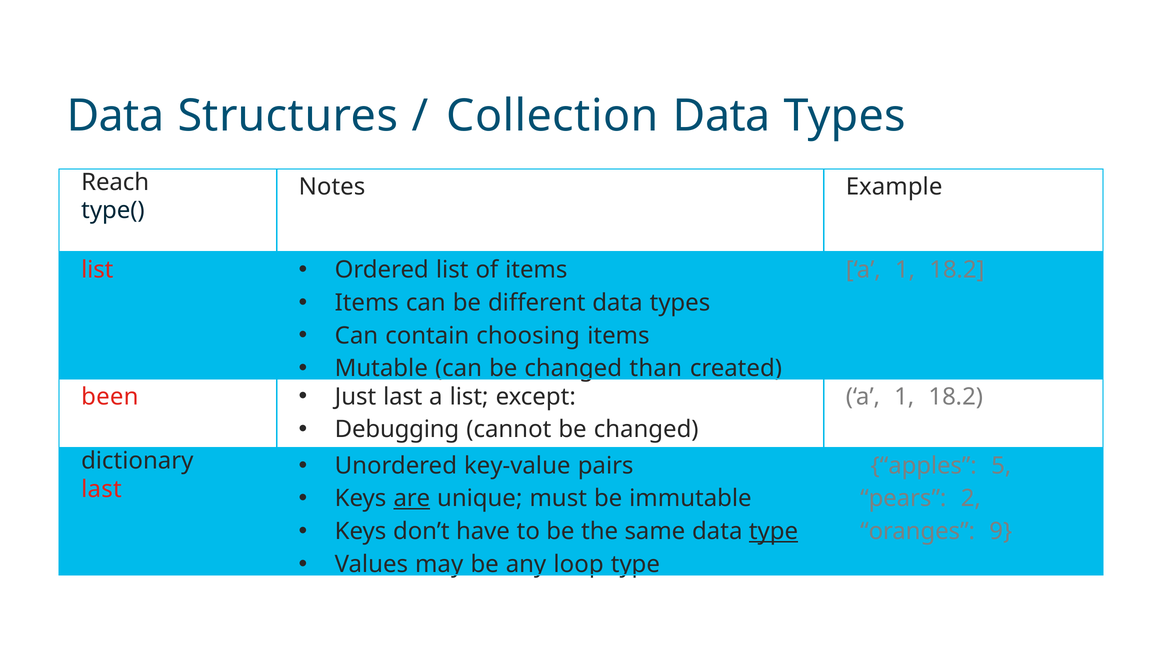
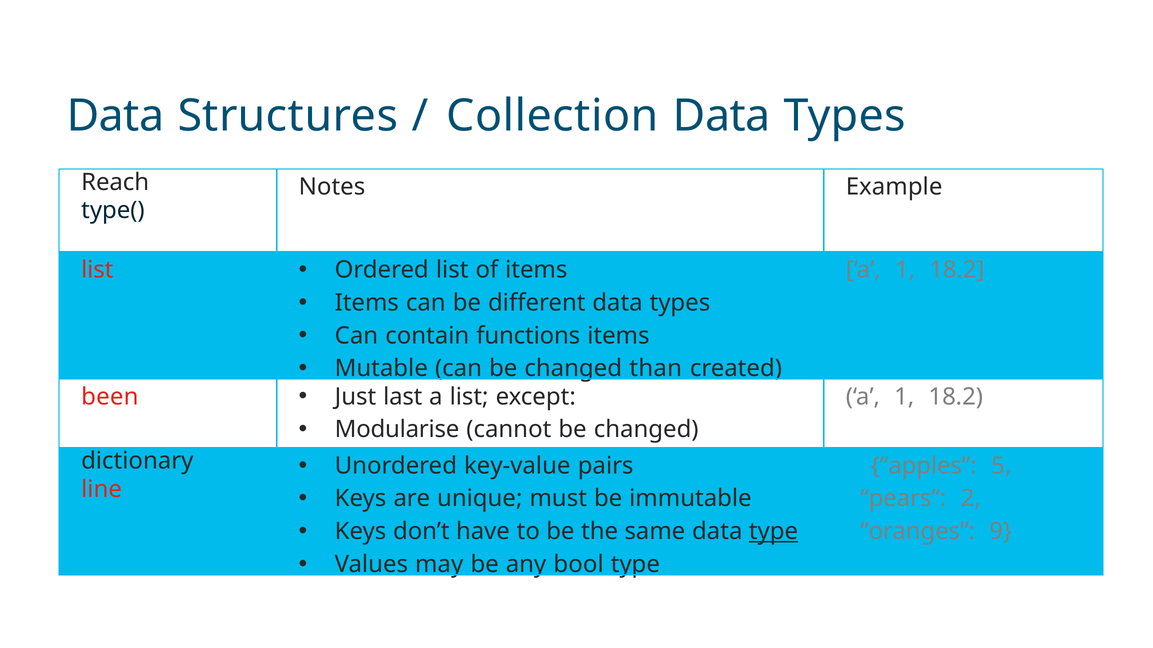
choosing: choosing -> functions
Debugging: Debugging -> Modularise
last at (101, 490): last -> line
are underline: present -> none
loop: loop -> bool
